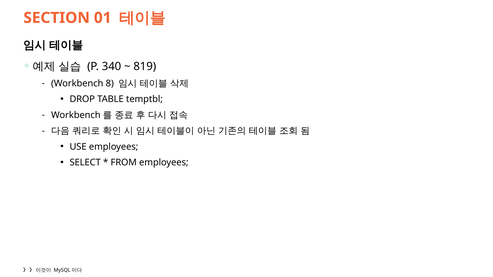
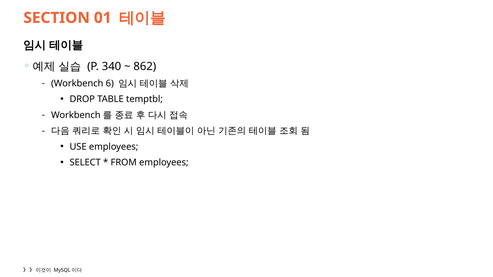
819: 819 -> 862
8: 8 -> 6
